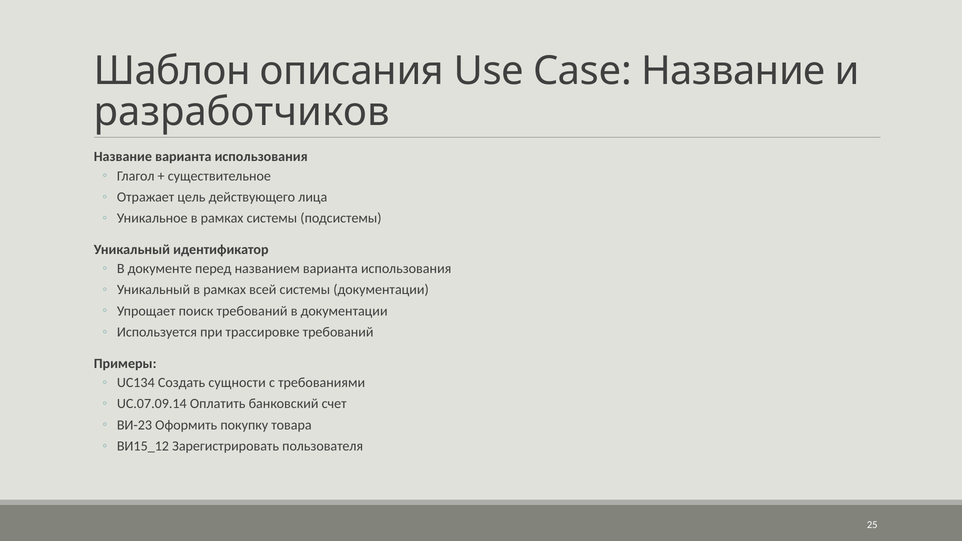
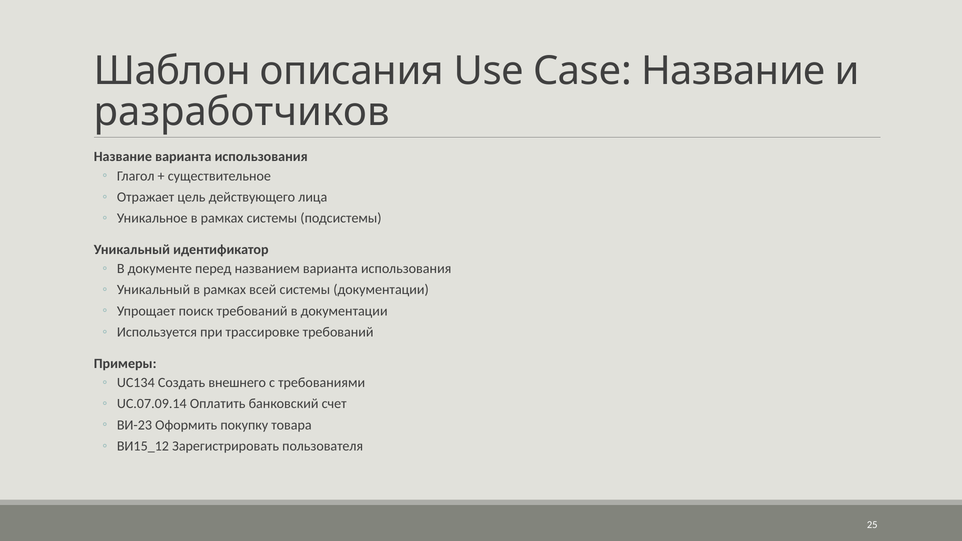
сущности: сущности -> внешнего
